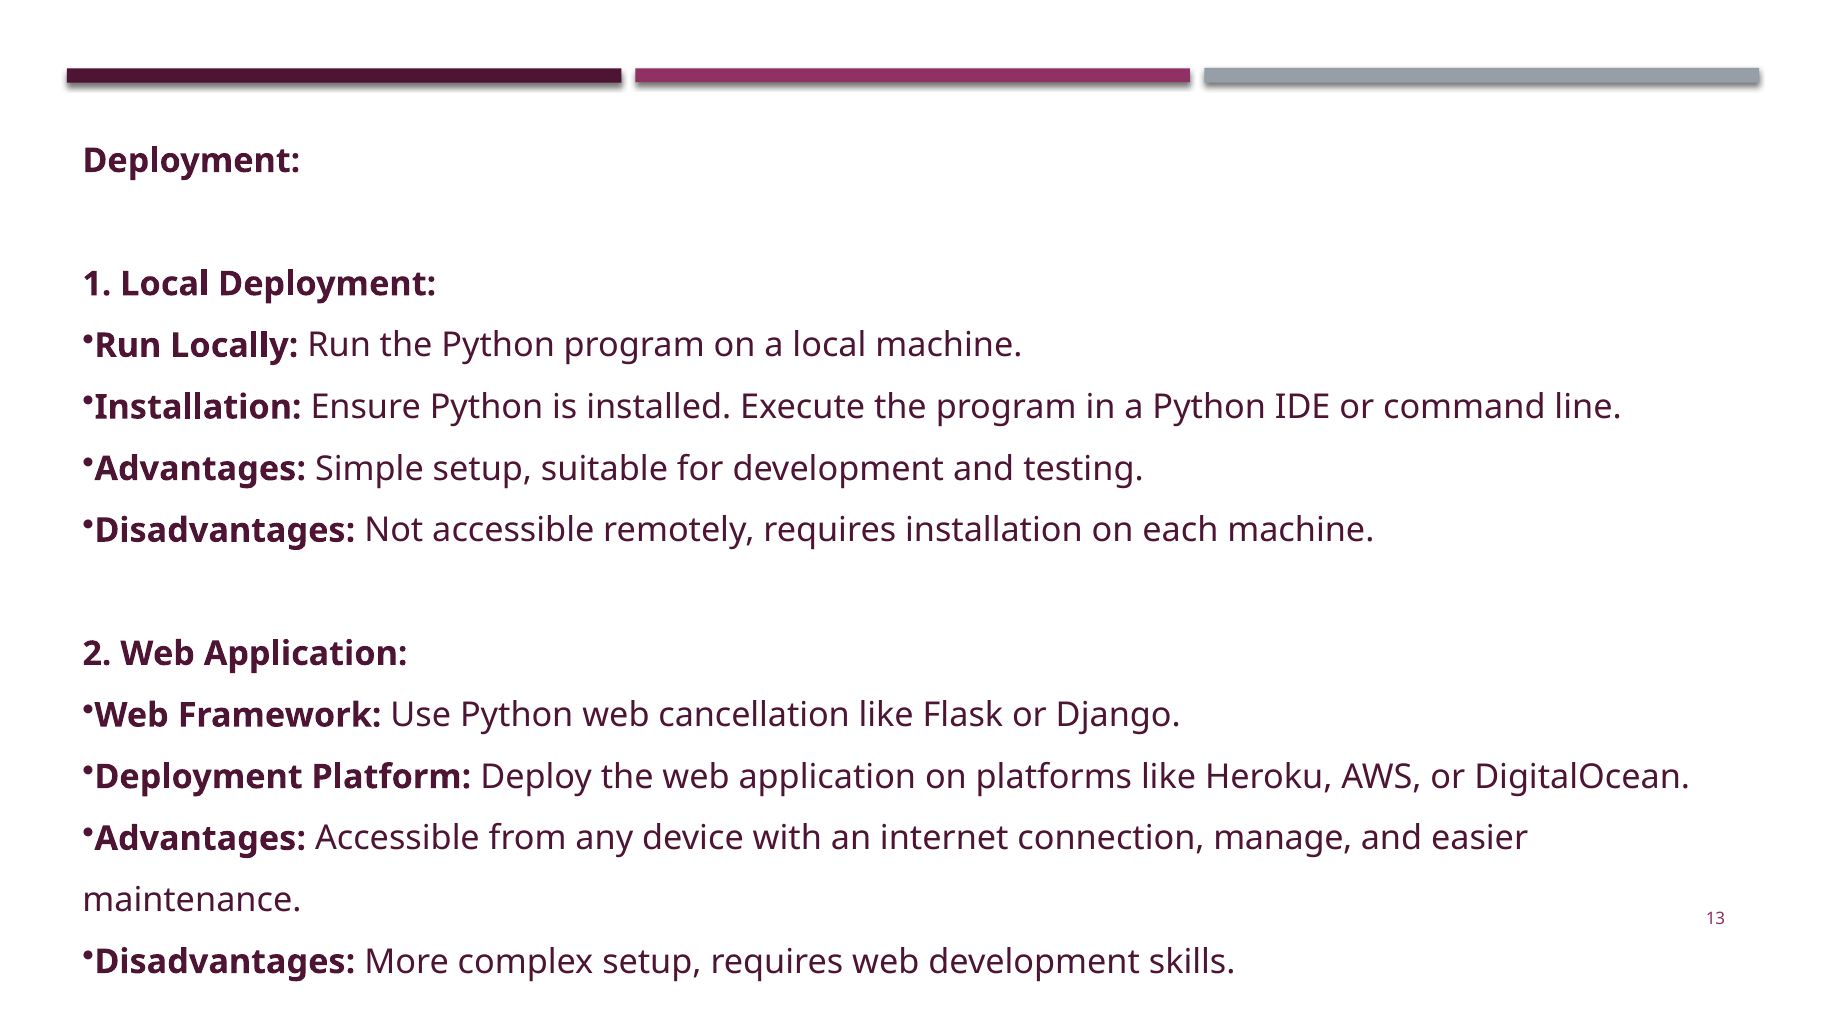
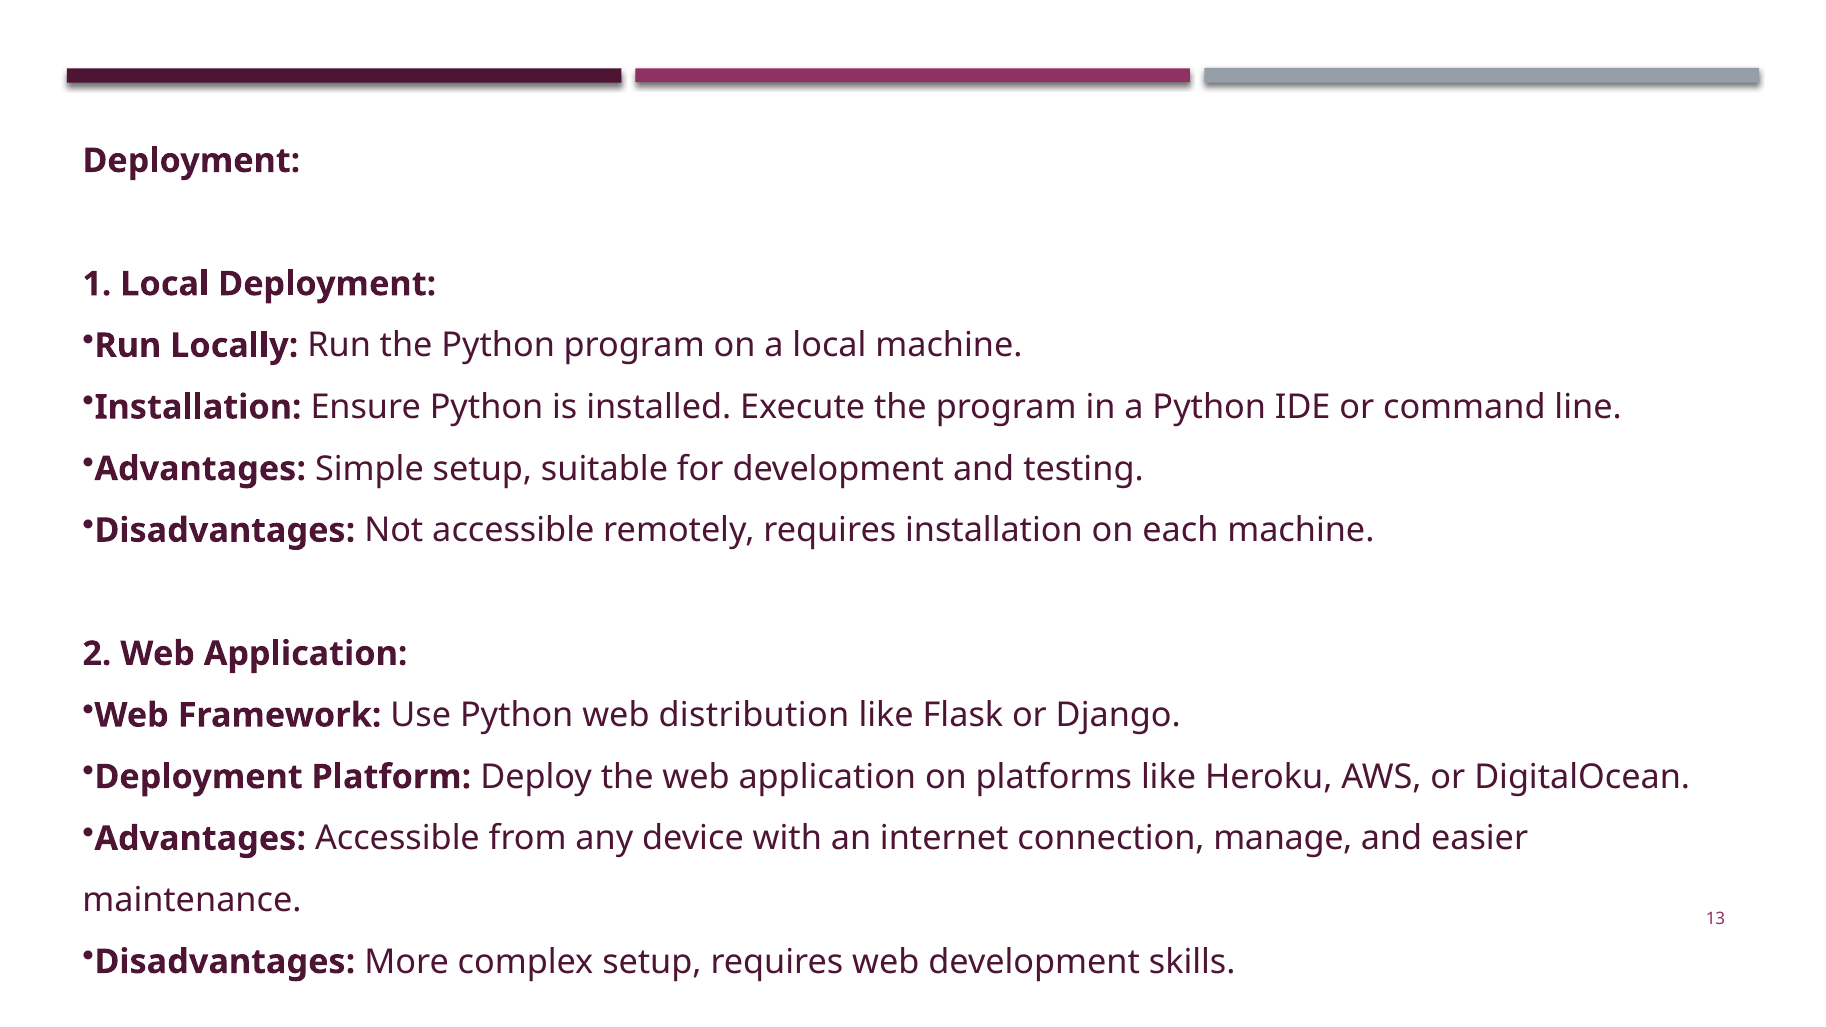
cancellation: cancellation -> distribution
